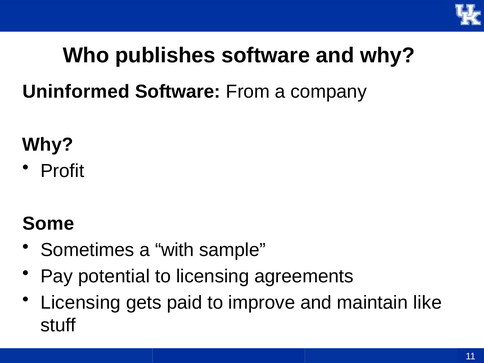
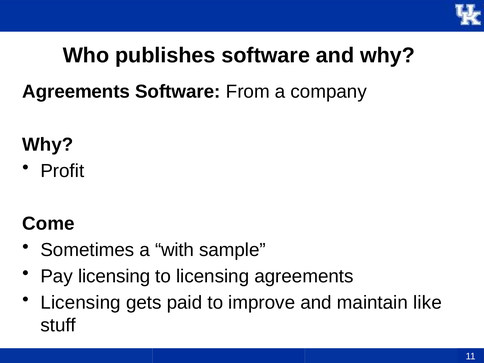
Uninformed at (76, 92): Uninformed -> Agreements
Some: Some -> Come
Pay potential: potential -> licensing
